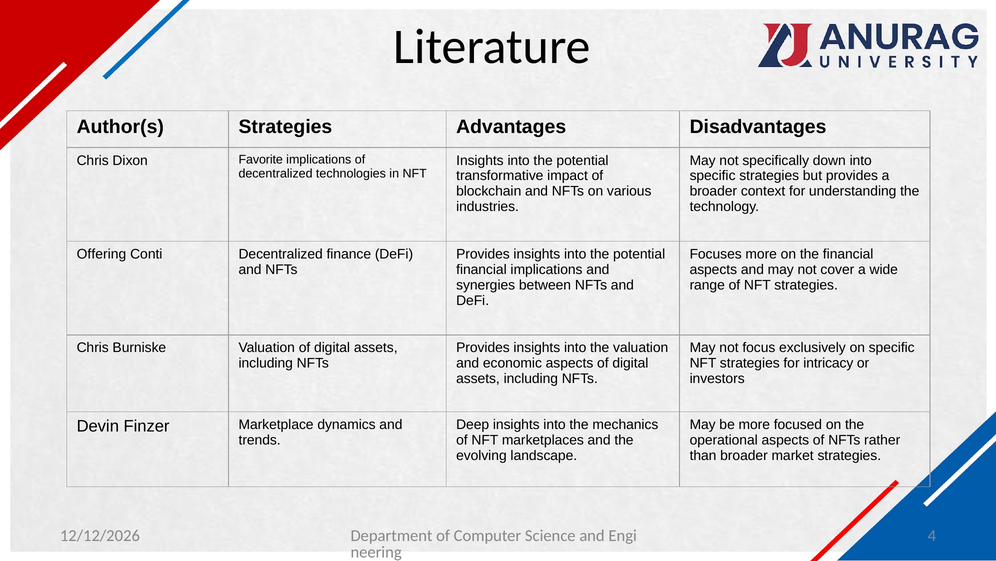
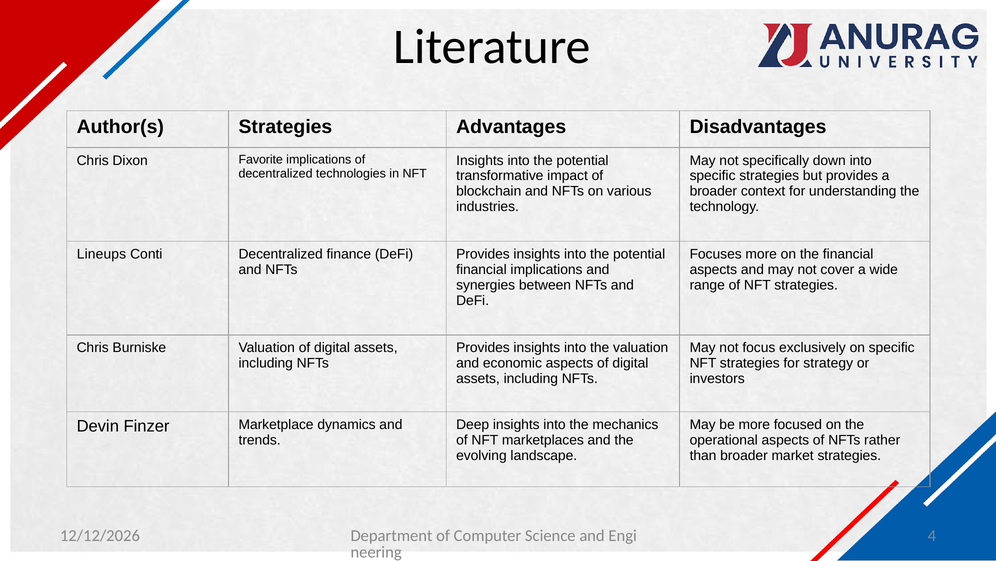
Offering: Offering -> Lineups
intricacy: intricacy -> strategy
